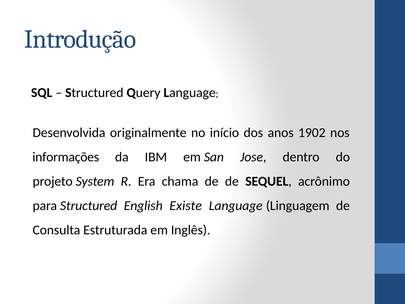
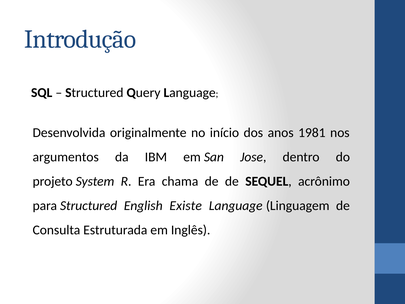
1902: 1902 -> 1981
informações: informações -> argumentos
